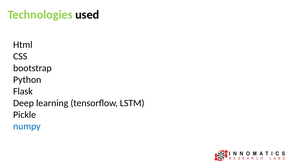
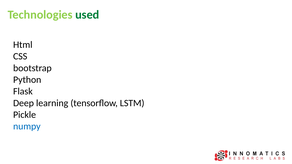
used colour: black -> green
